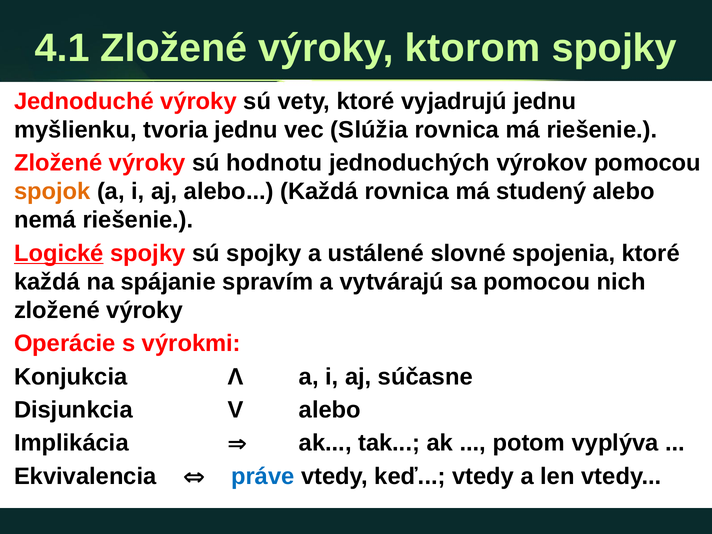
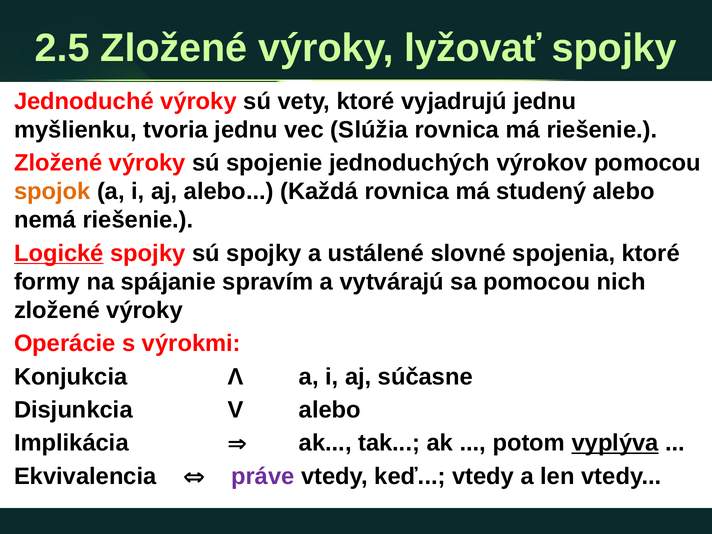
4.1: 4.1 -> 2.5
ktorom: ktorom -> lyžovať
hodnotu: hodnotu -> spojenie
každá at (47, 282): každá -> formy
vyplýva underline: none -> present
práve colour: blue -> purple
